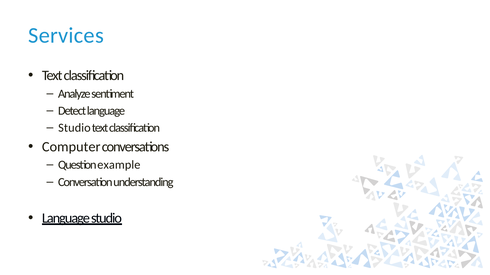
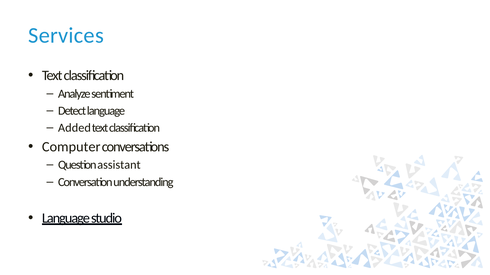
Studio at (74, 128): Studio -> Added
example: example -> assistant
